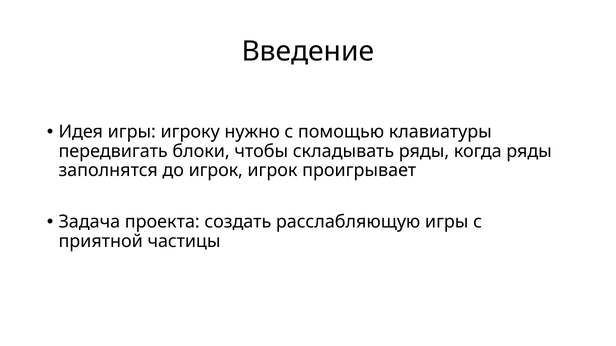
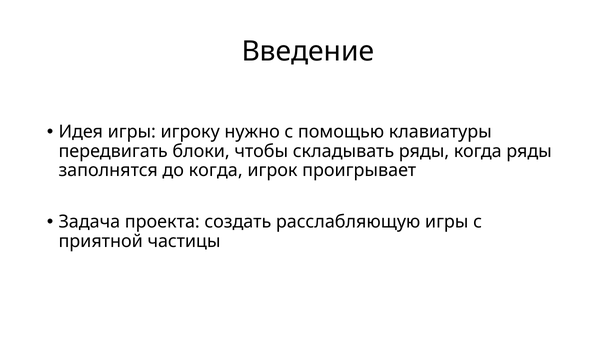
до игрок: игрок -> когда
